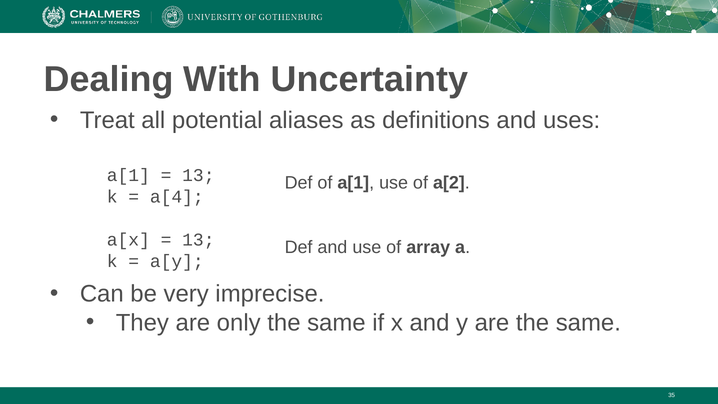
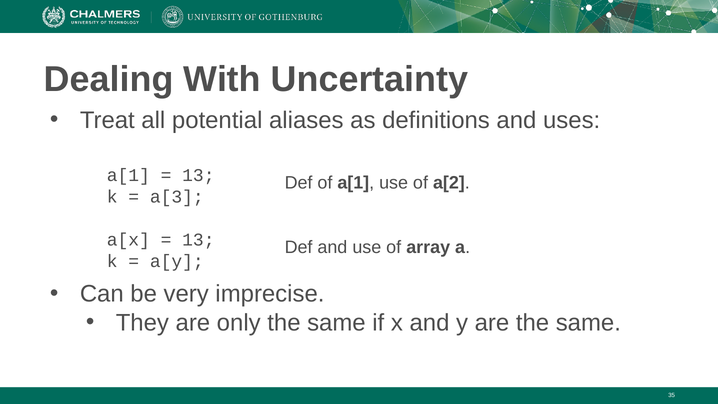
a[4: a[4 -> a[3
